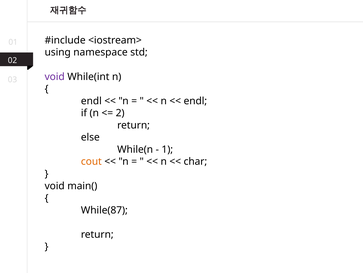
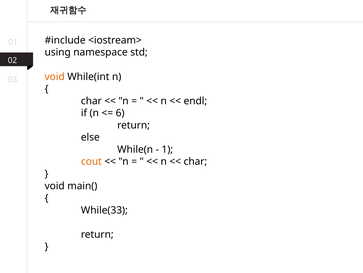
void at (55, 76) colour: purple -> orange
endl at (91, 101): endl -> char
2: 2 -> 6
While(87: While(87 -> While(33
